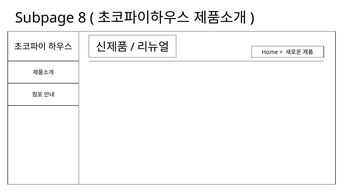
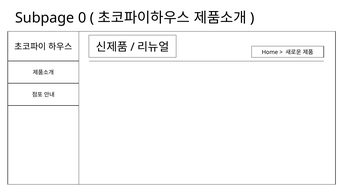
8: 8 -> 0
